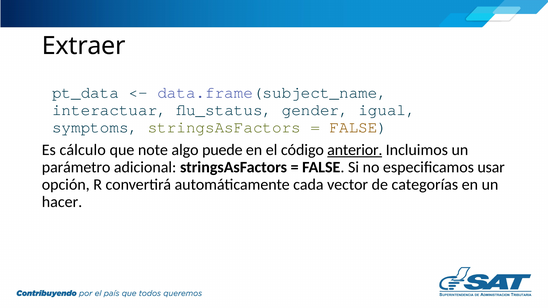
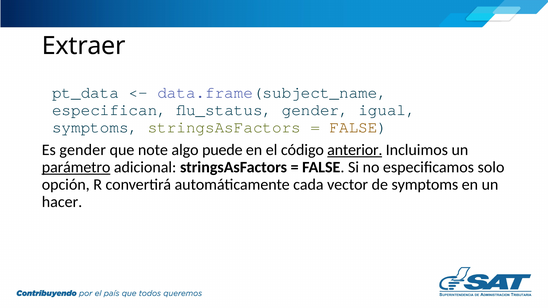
interactuar: interactuar -> especifican
Es cálculo: cálculo -> gender
parámetro underline: none -> present
usar: usar -> solo
de categorías: categorías -> symptoms
